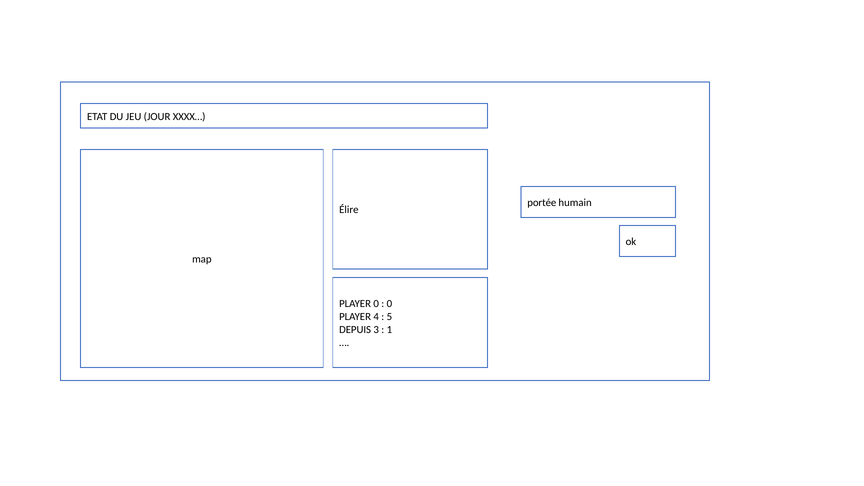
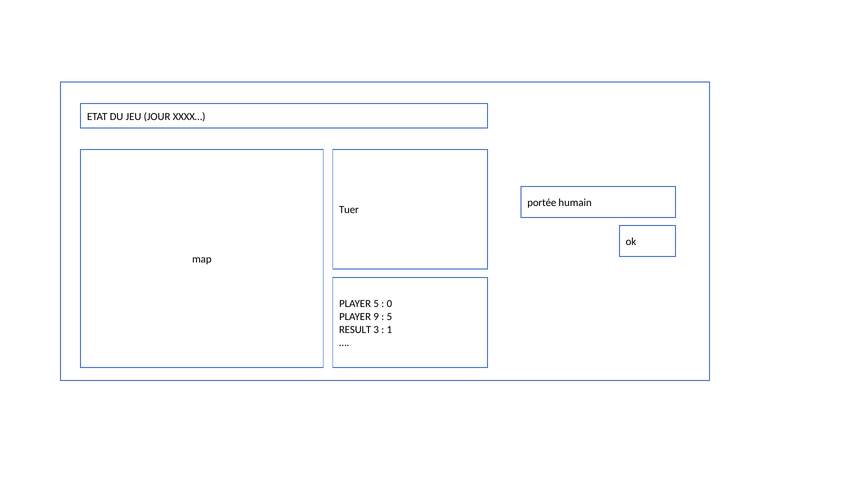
Élire: Élire -> Tuer
PLAYER 0: 0 -> 5
4: 4 -> 9
DEPUIS: DEPUIS -> RESULT
